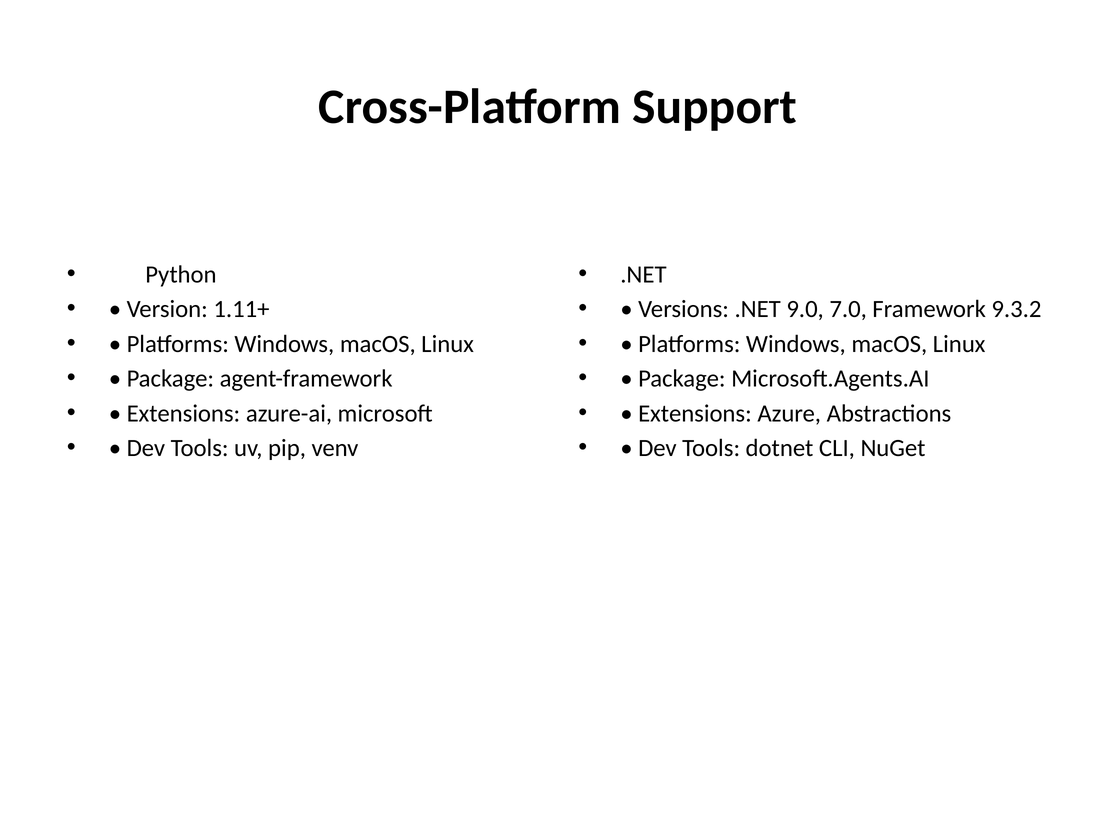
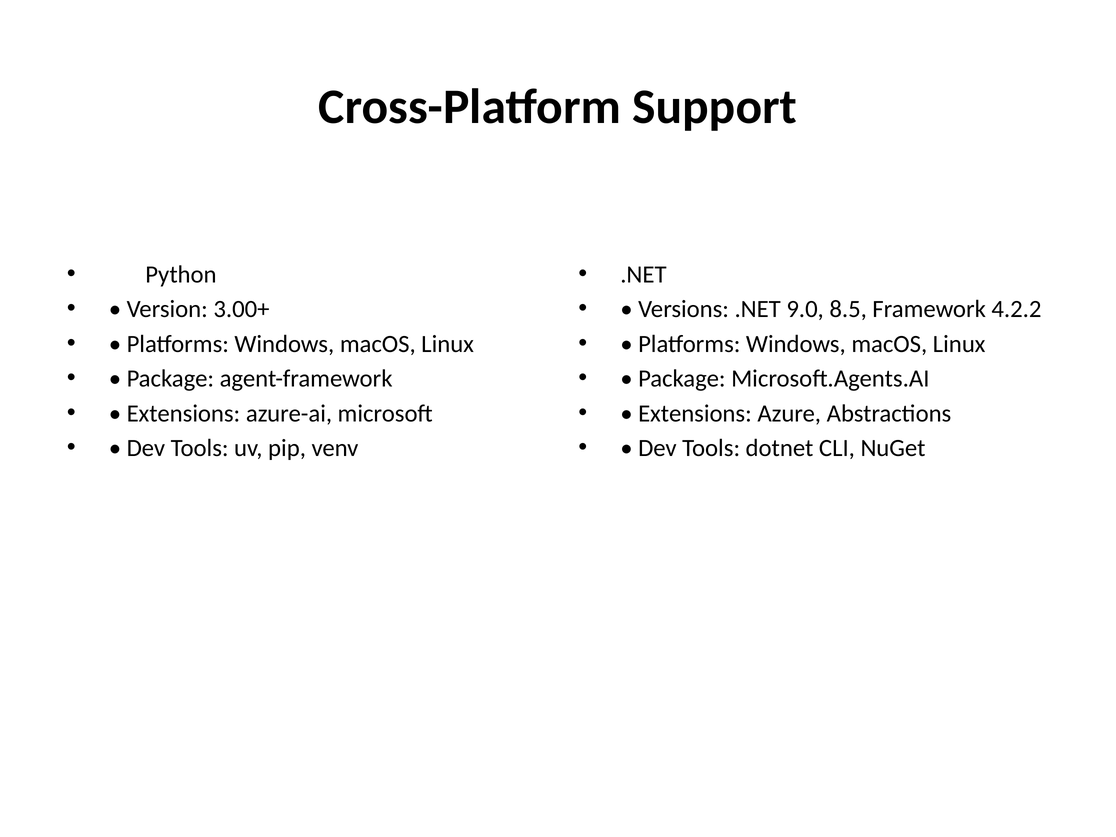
1.11+: 1.11+ -> 3.00+
7.0: 7.0 -> 8.5
9.3.2: 9.3.2 -> 4.2.2
